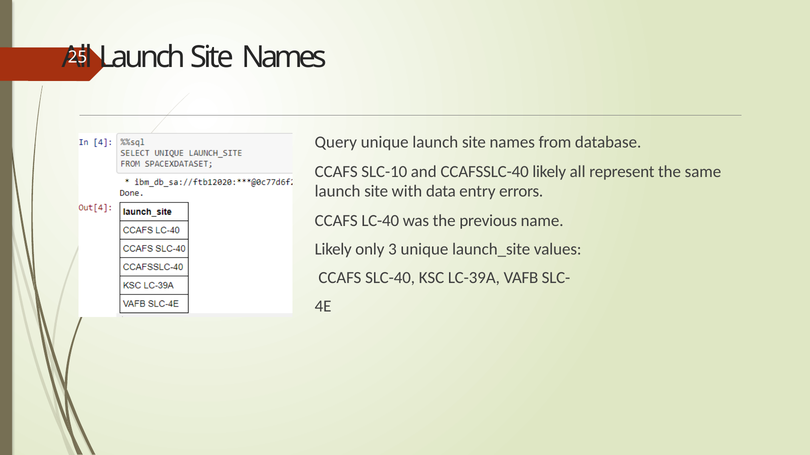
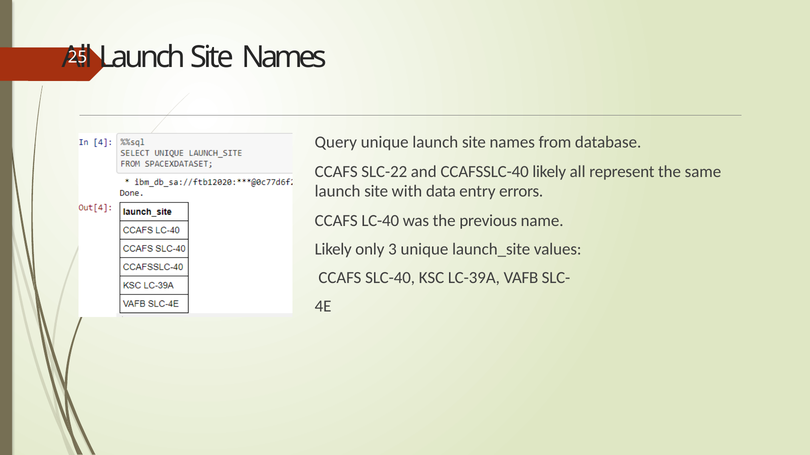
SLC-10: SLC-10 -> SLC-22
